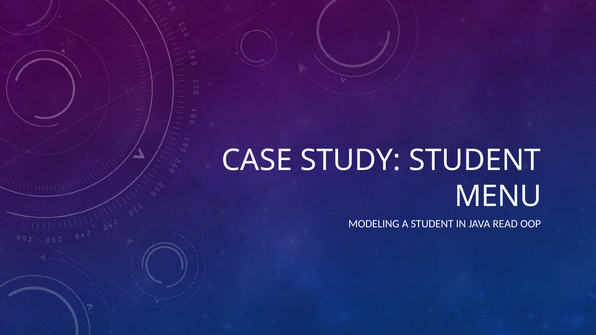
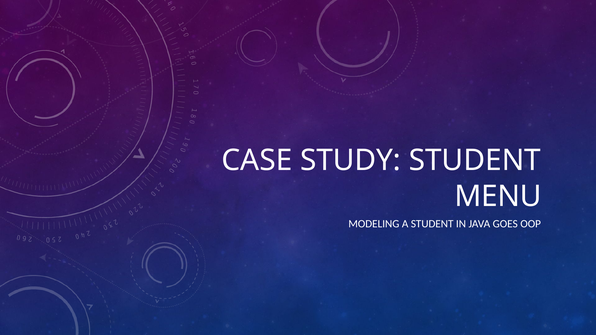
READ: READ -> GOES
